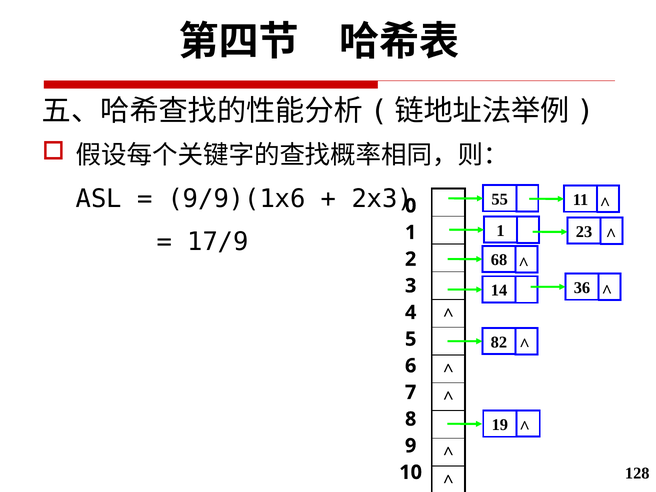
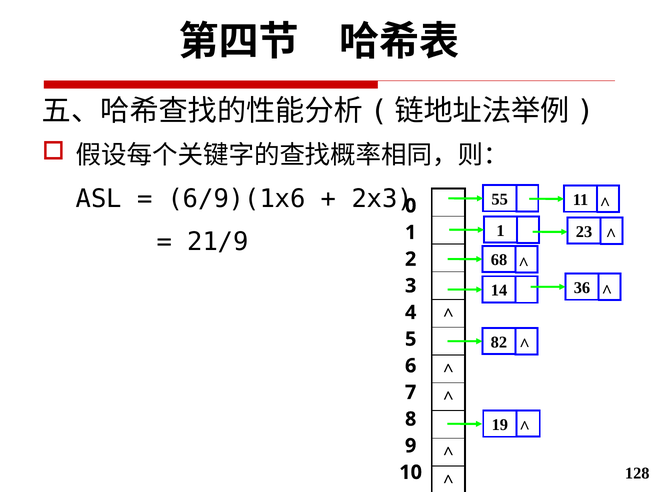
9/9)(1x6: 9/9)(1x6 -> 6/9)(1x6
17/9: 17/9 -> 21/9
